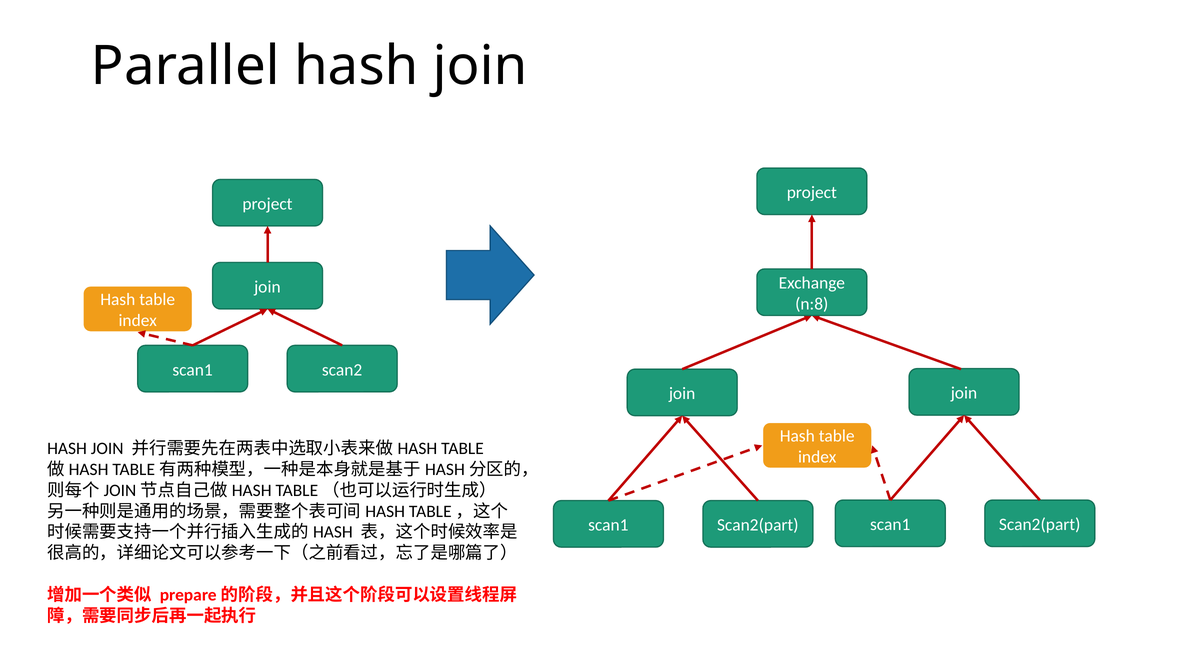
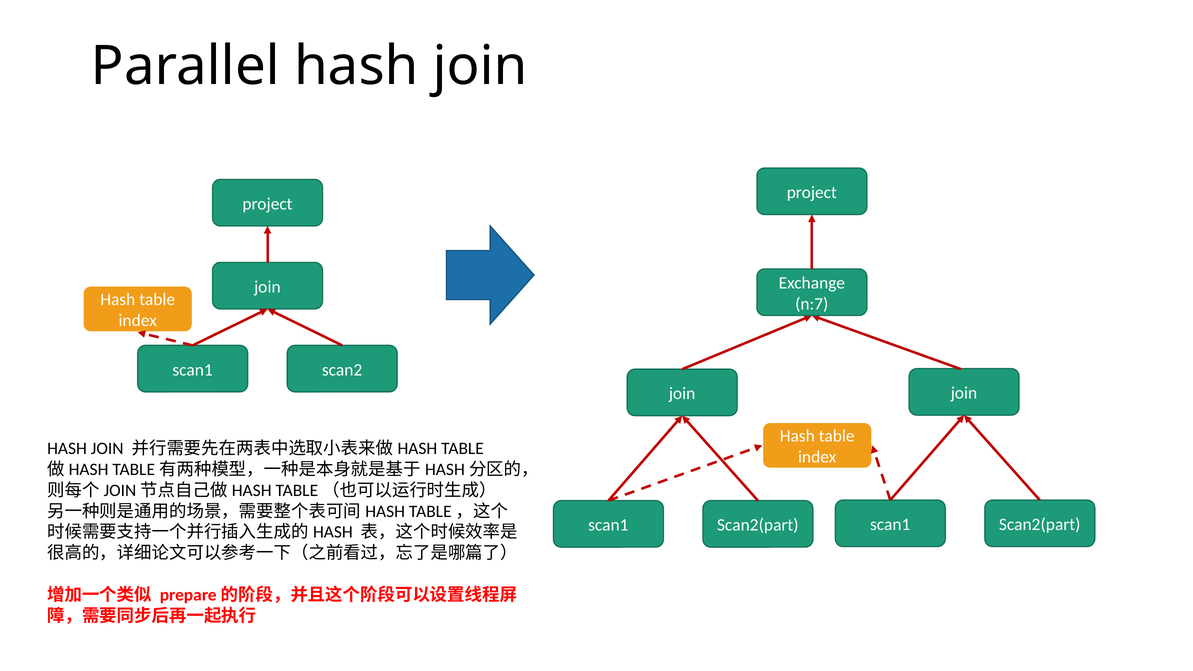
n:8: n:8 -> n:7
